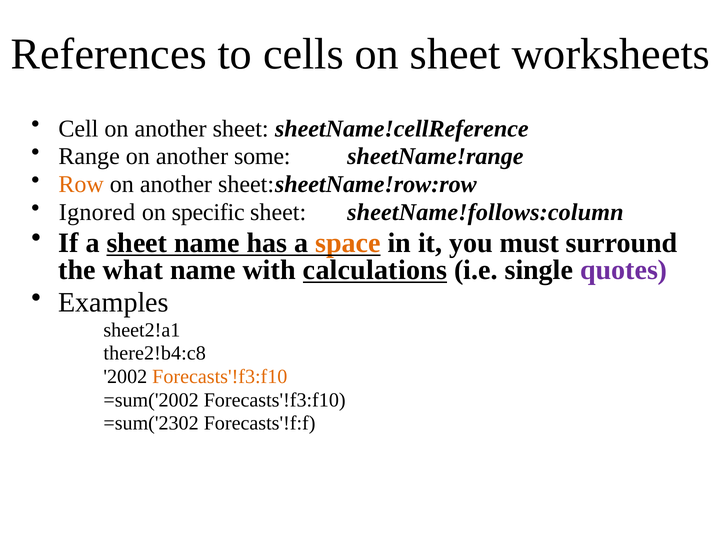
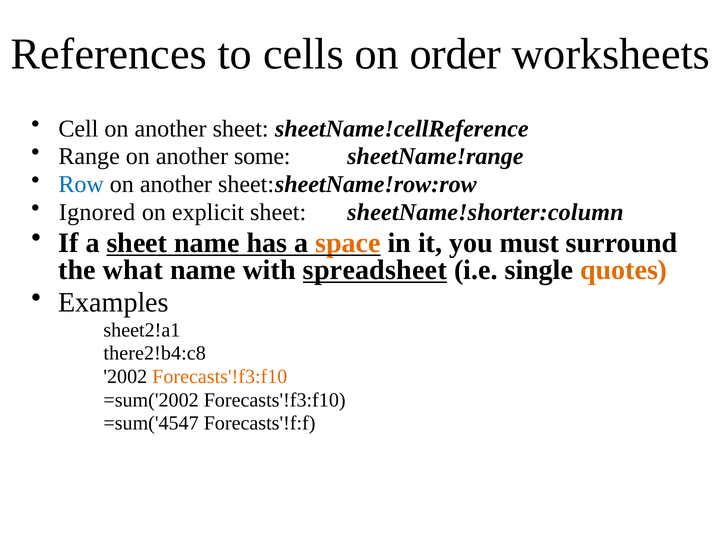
on sheet: sheet -> order
Row colour: orange -> blue
specific: specific -> explicit
sheetName!follows:column: sheetName!follows:column -> sheetName!shorter:column
calculations: calculations -> spreadsheet
quotes colour: purple -> orange
=sum('2302: =sum('2302 -> =sum('4547
